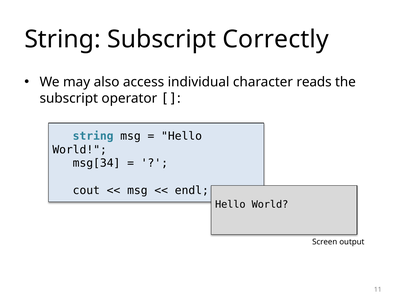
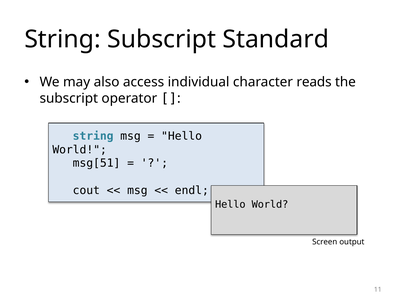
Correctly: Correctly -> Standard
msg[34: msg[34 -> msg[51
